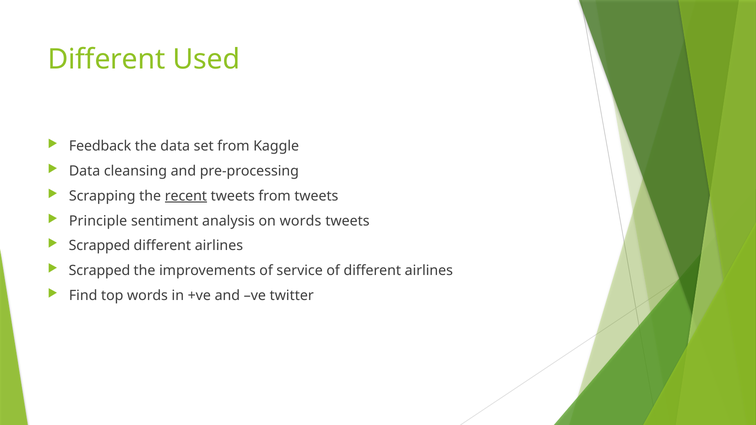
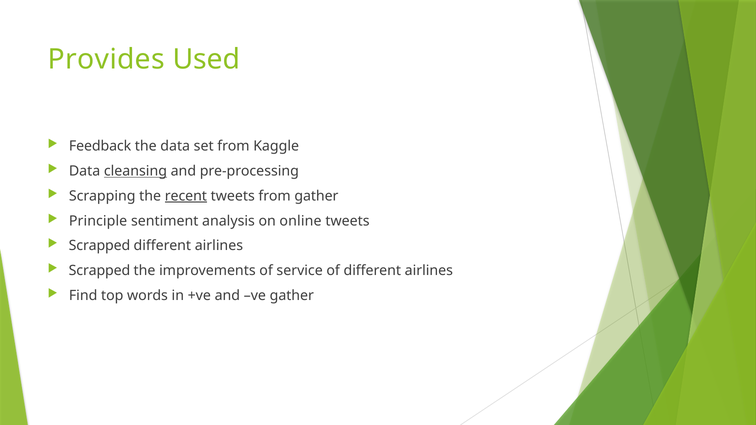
Different at (107, 60): Different -> Provides
cleansing underline: none -> present
from tweets: tweets -> gather
on words: words -> online
ve twitter: twitter -> gather
